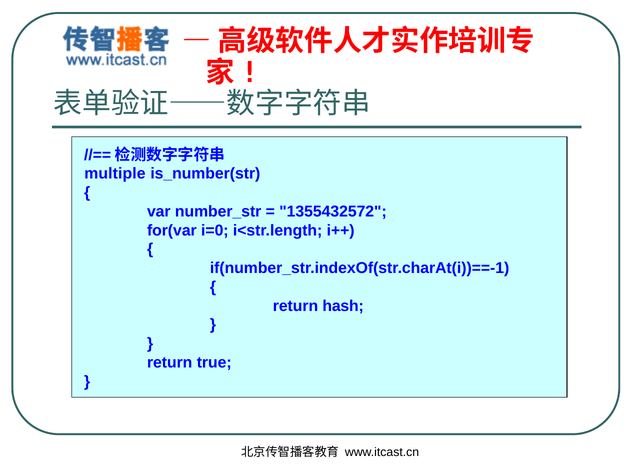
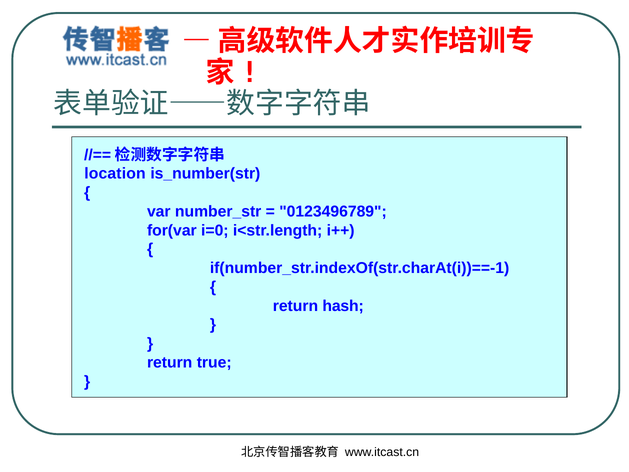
multiple: multiple -> location
1355432572: 1355432572 -> 0123496789
